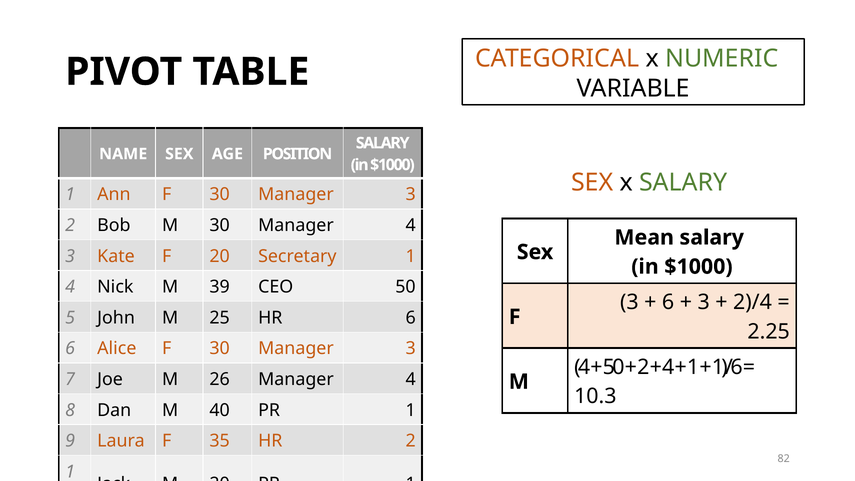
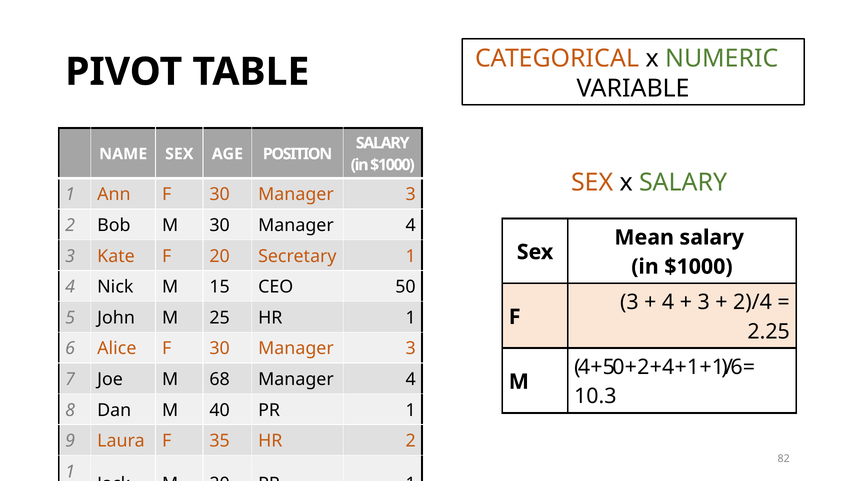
39: 39 -> 15
6 at (668, 302): 6 -> 4
HR 6: 6 -> 1
26: 26 -> 68
